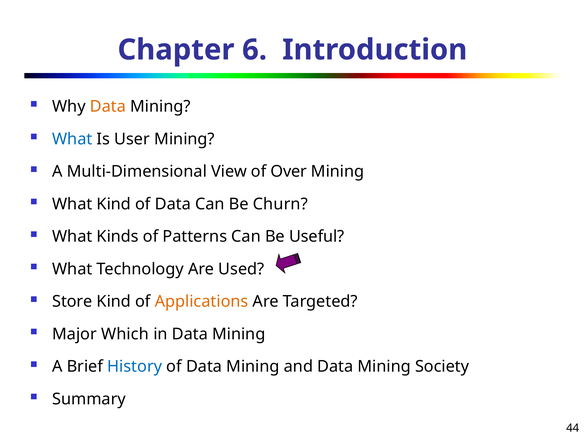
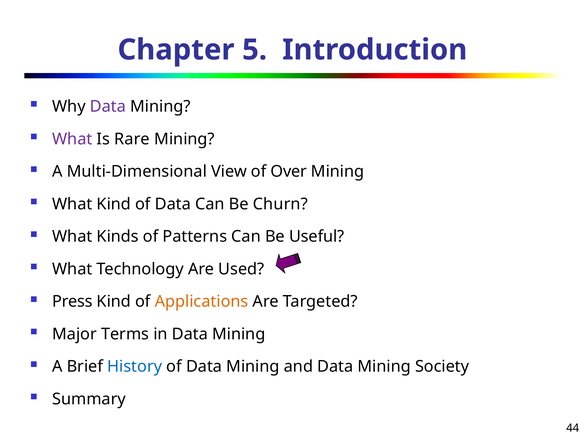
6: 6 -> 5
Data at (108, 106) colour: orange -> purple
What at (72, 139) colour: blue -> purple
User: User -> Rare
Store: Store -> Press
Which: Which -> Terms
